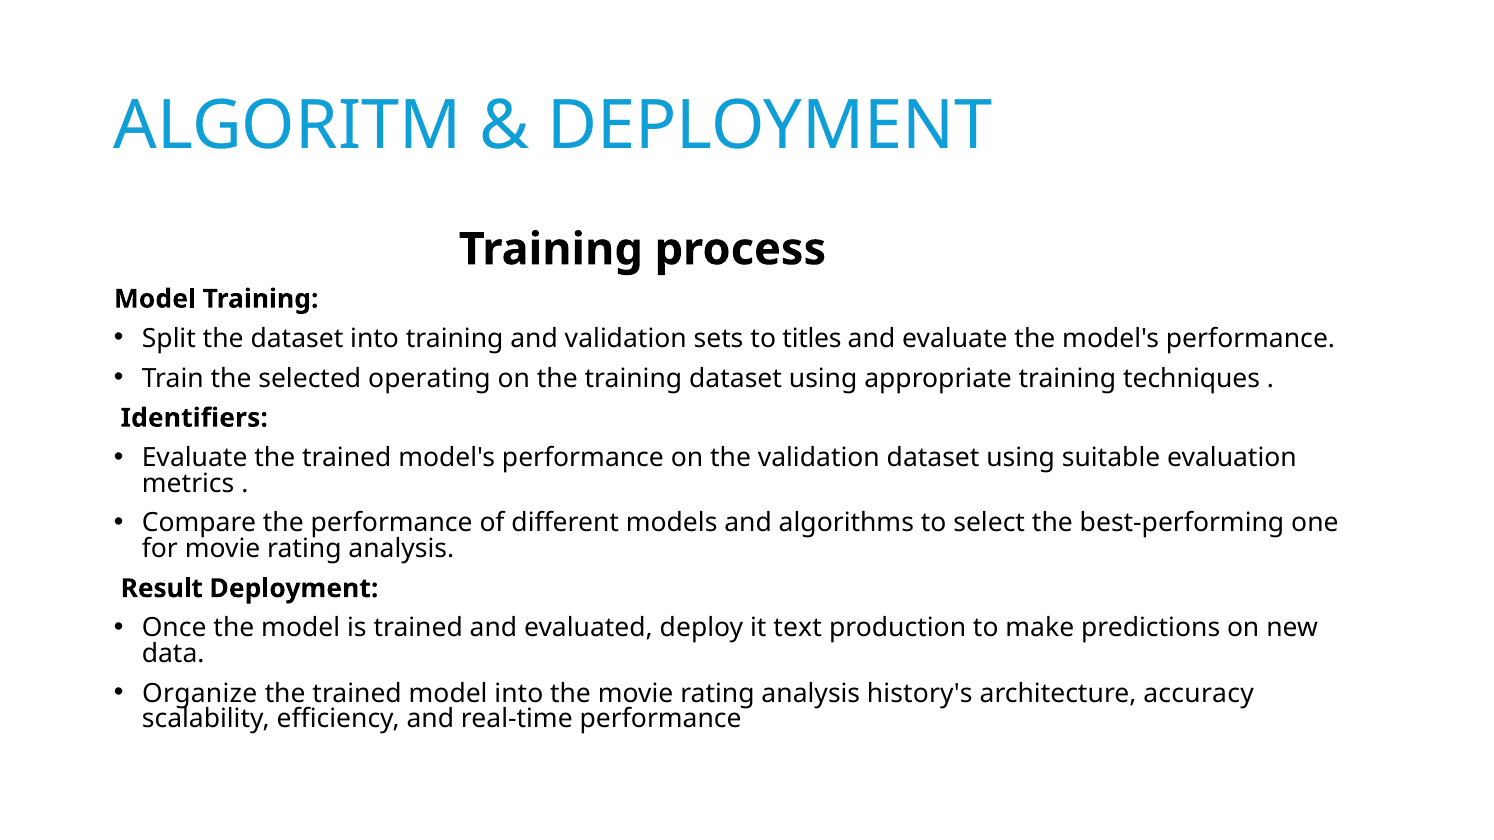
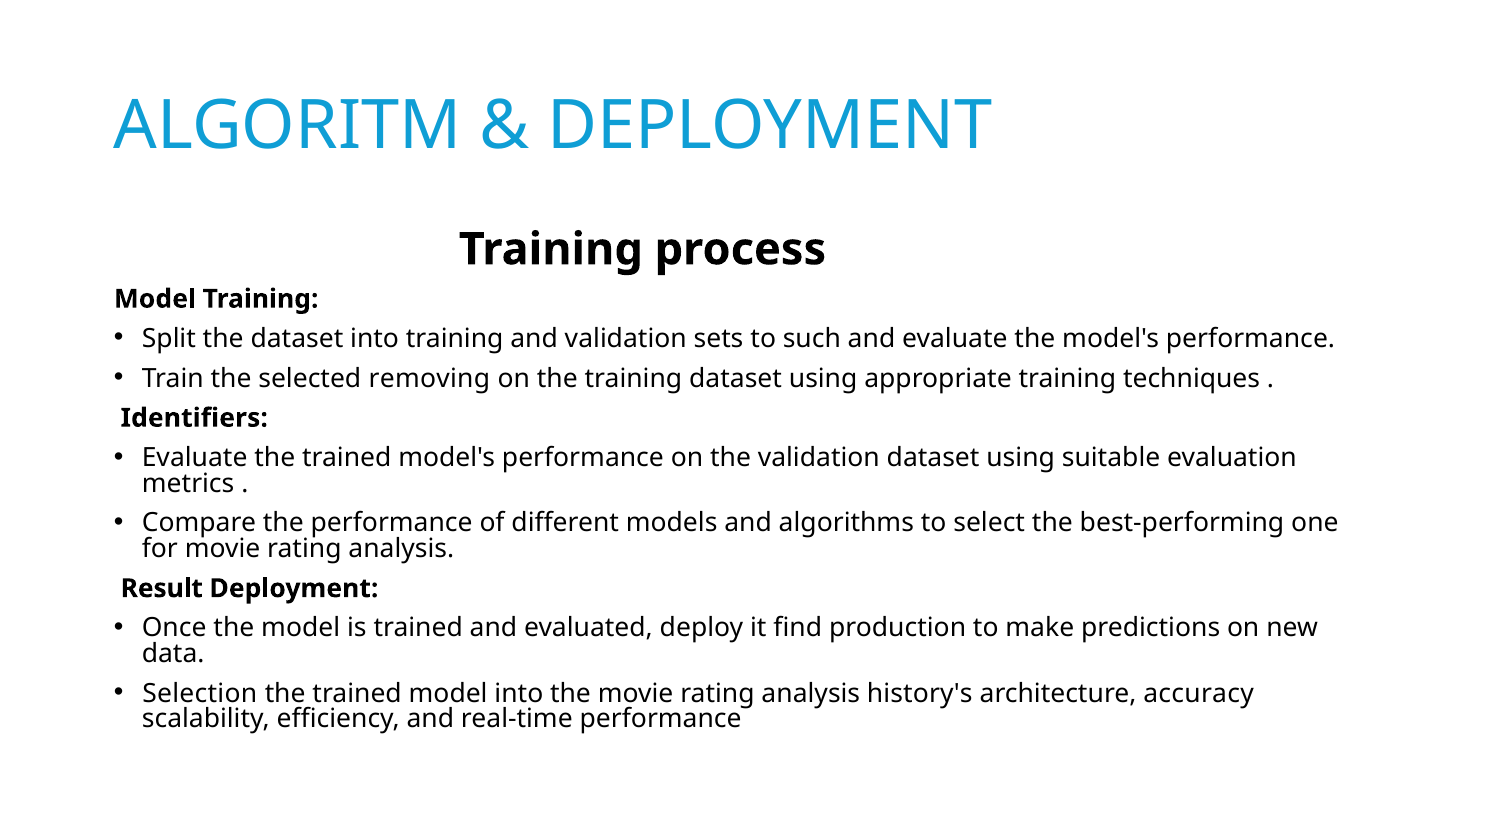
titles: titles -> such
operating: operating -> removing
text: text -> find
Organize: Organize -> Selection
